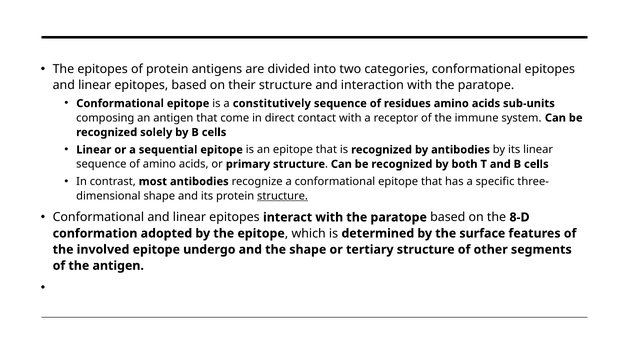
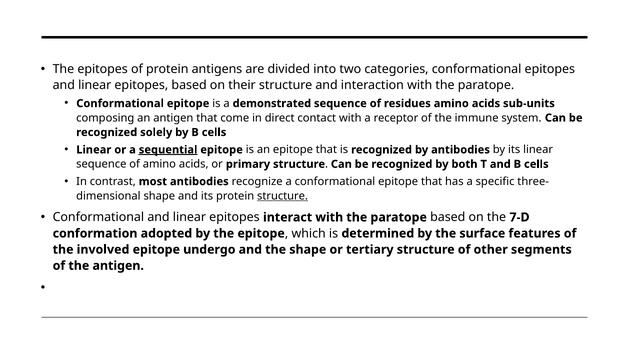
constitutively: constitutively -> demonstrated
sequential underline: none -> present
8-D: 8-D -> 7-D
